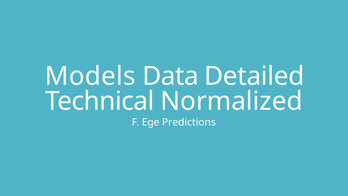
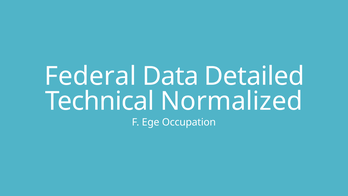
Models: Models -> Federal
Predictions: Predictions -> Occupation
